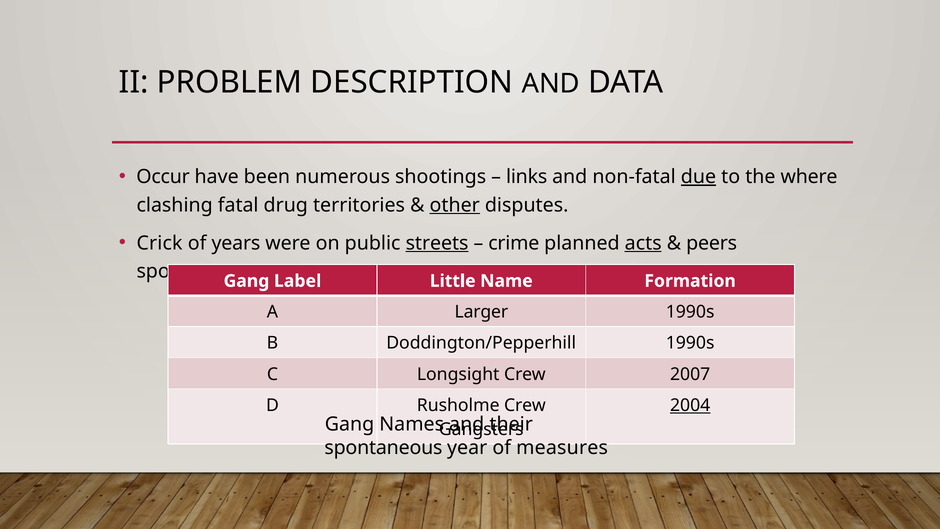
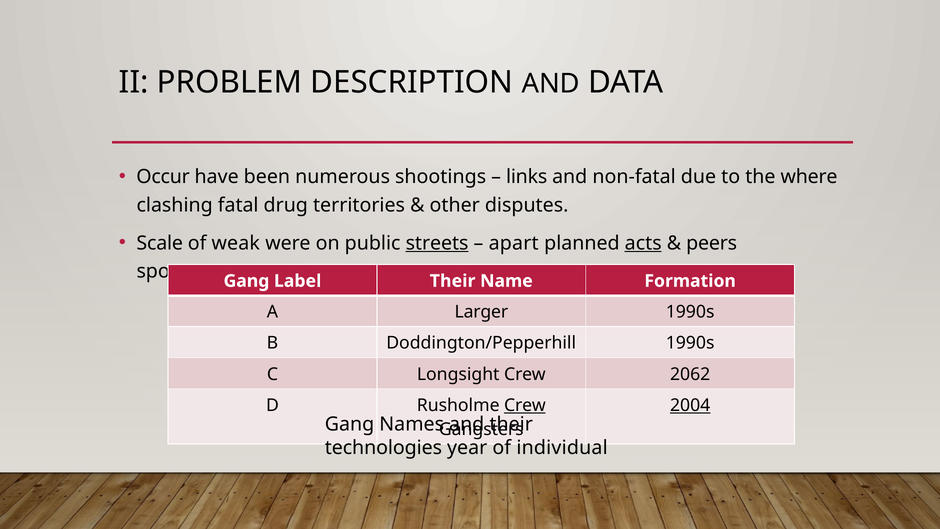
due underline: present -> none
other underline: present -> none
Crick: Crick -> Scale
years: years -> weak
crime: crime -> apart
Little at (453, 281): Little -> Their
2007: 2007 -> 2062
Crew at (525, 405) underline: none -> present
spontaneous at (383, 447): spontaneous -> technologies
measures: measures -> individual
